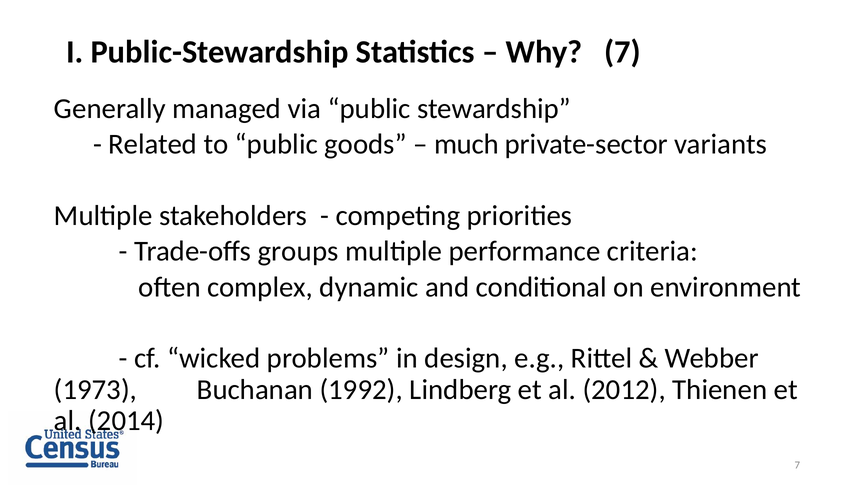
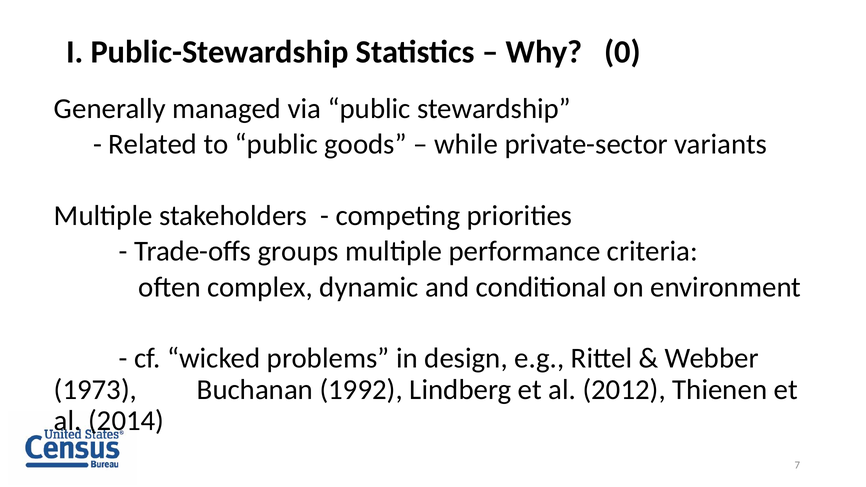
Why 7: 7 -> 0
much: much -> while
